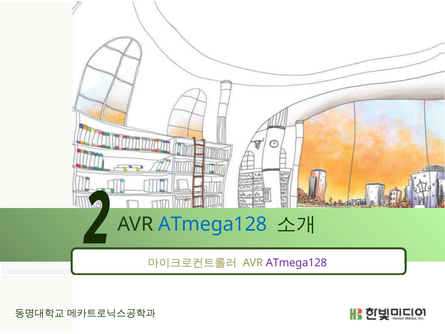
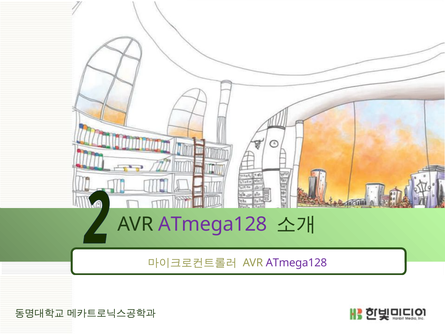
ATmega128 at (213, 224) colour: blue -> purple
